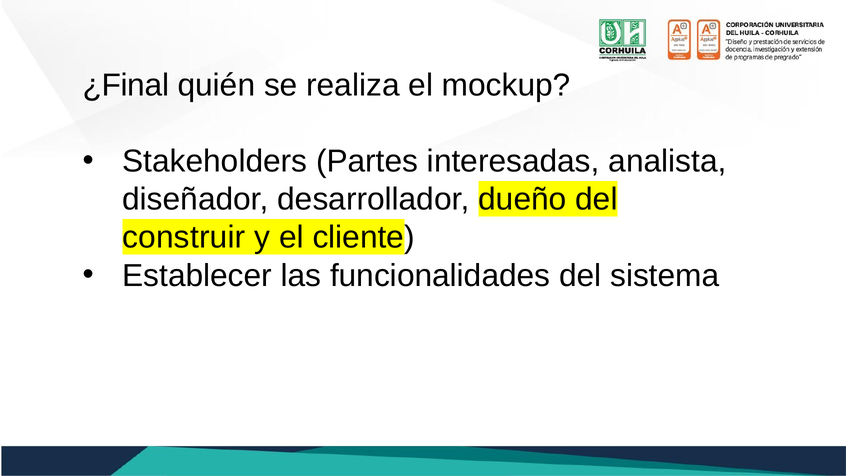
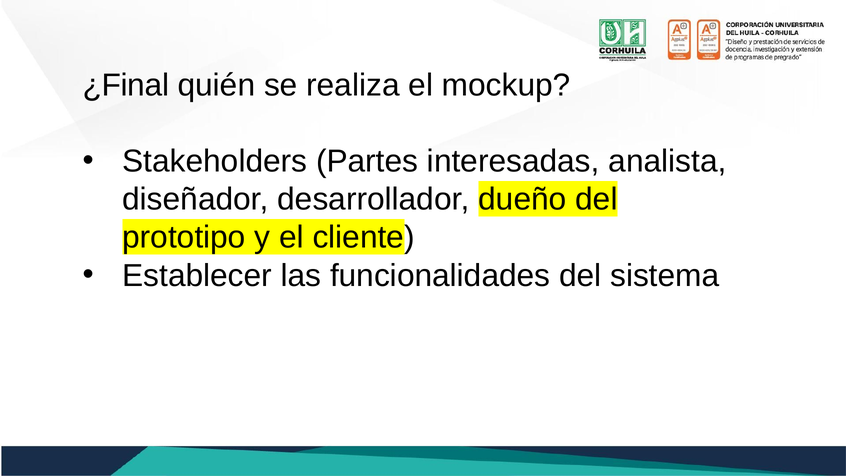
construir: construir -> prototipo
